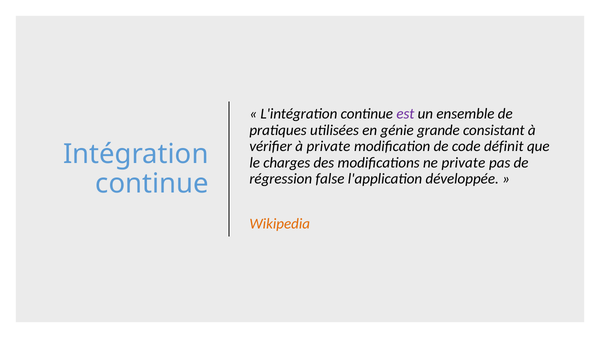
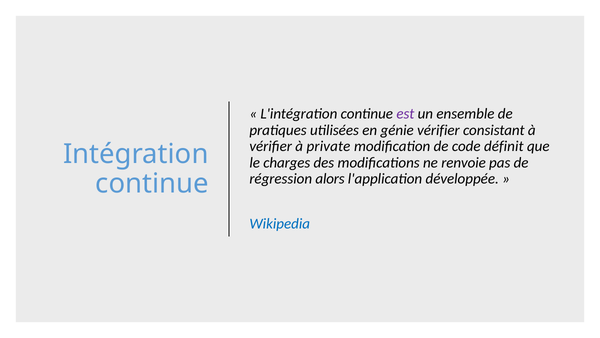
génie grande: grande -> vérifier
ne private: private -> renvoie
false: false -> alors
Wikipedia colour: orange -> blue
